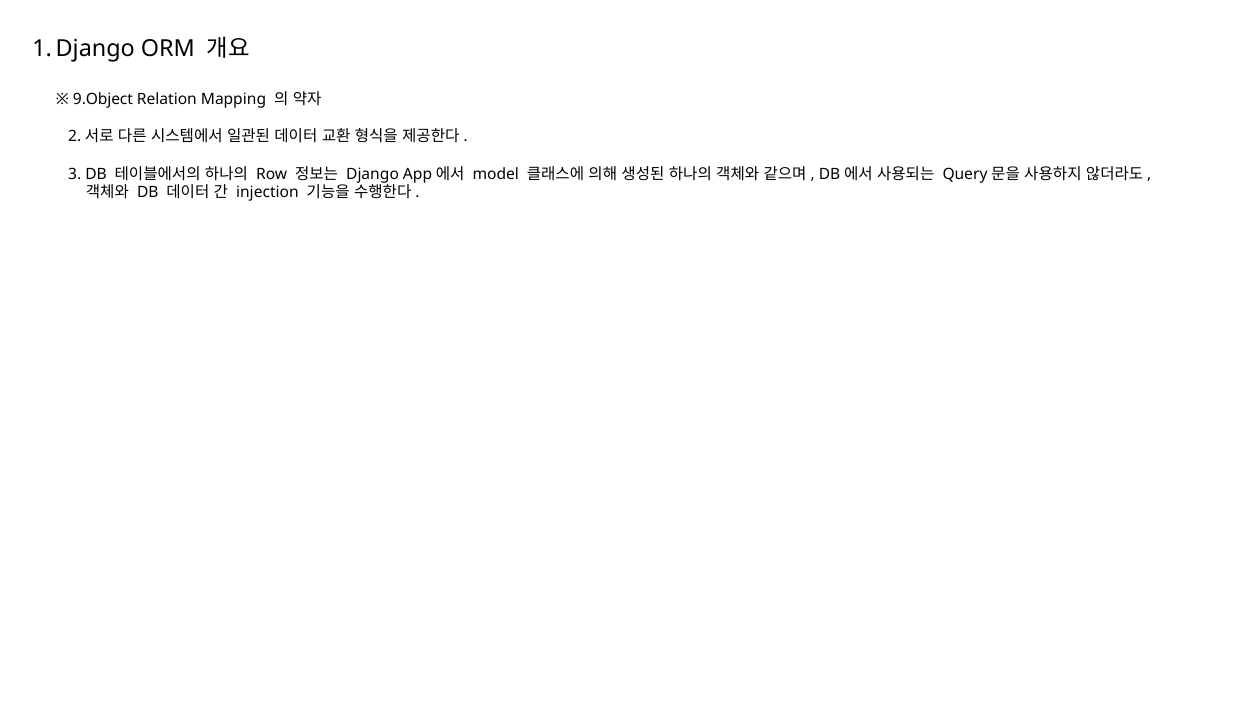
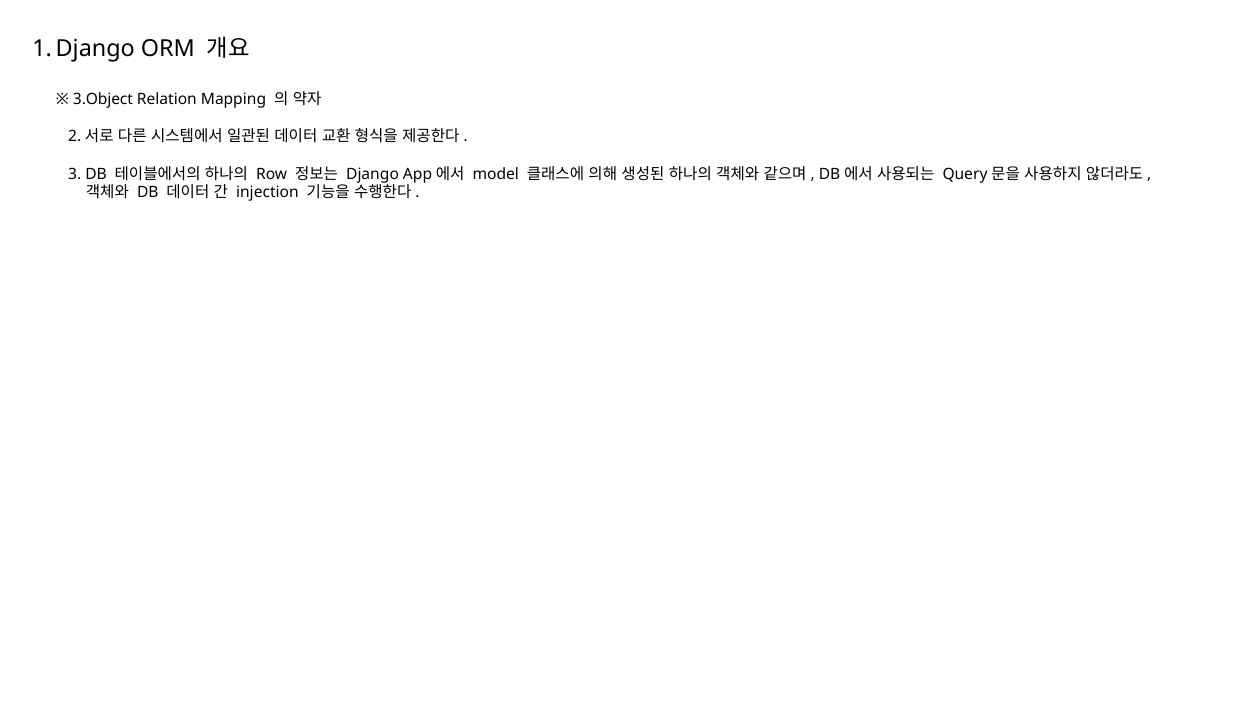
9.Object: 9.Object -> 3.Object
